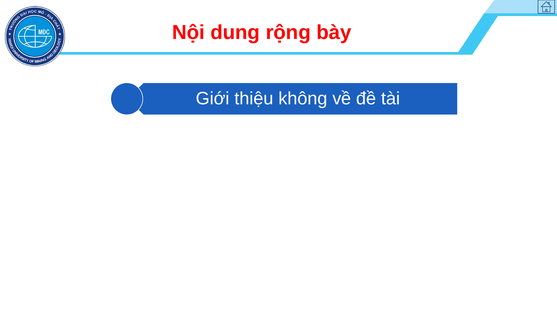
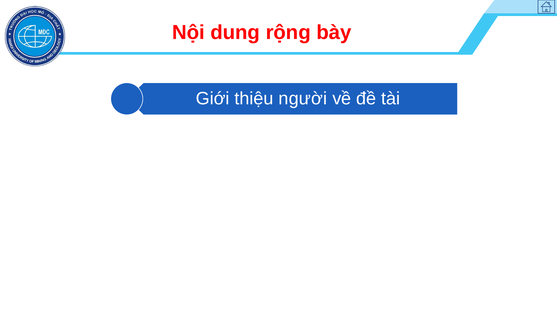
không: không -> người
